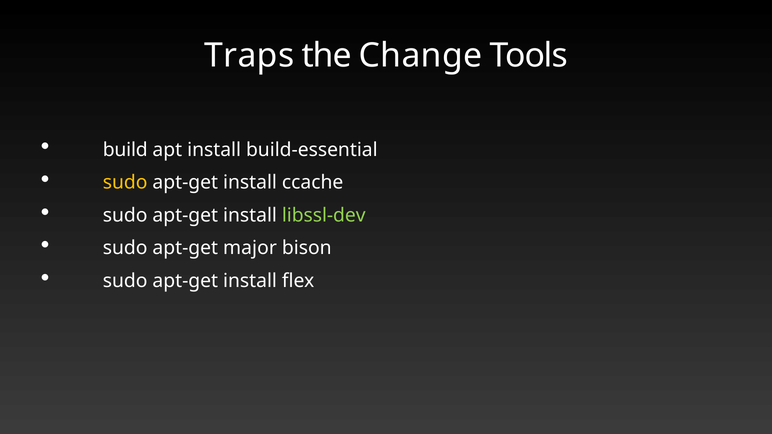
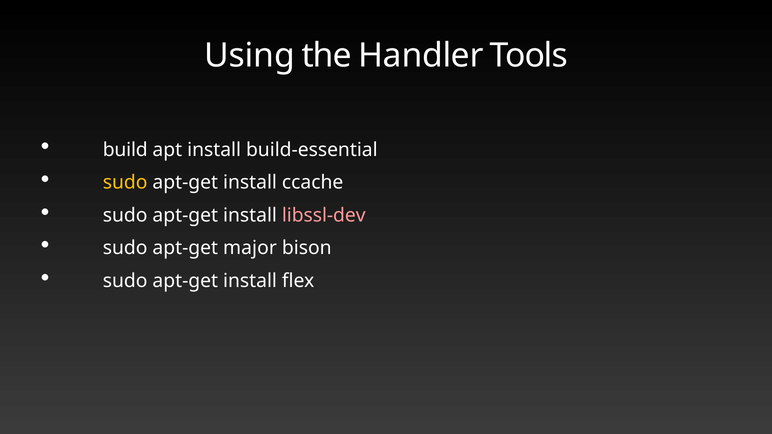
Traps: Traps -> Using
Change: Change -> Handler
libssl-dev colour: light green -> pink
